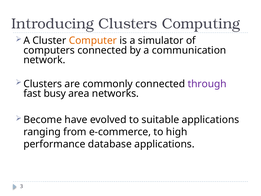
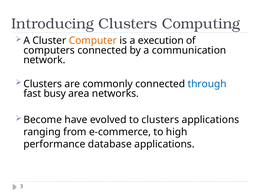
simulator: simulator -> execution
through colour: purple -> blue
to suitable: suitable -> clusters
